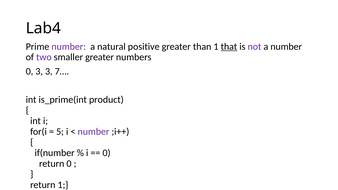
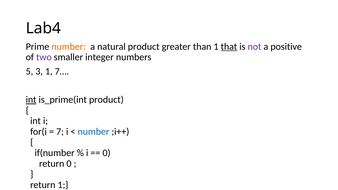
number at (69, 47) colour: purple -> orange
natural positive: positive -> product
a number: number -> positive
smaller greater: greater -> integer
0 at (29, 71): 0 -> 5
3 3: 3 -> 1
int at (31, 100) underline: none -> present
5: 5 -> 7
number at (93, 132) colour: purple -> blue
